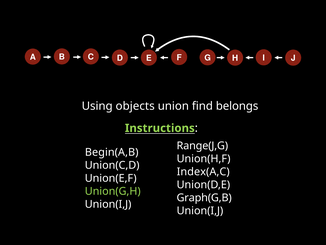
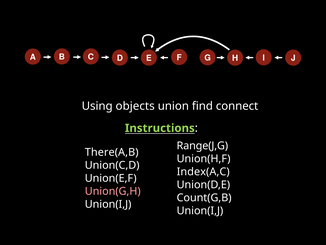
belongs: belongs -> connect
Begin(A,B: Begin(A,B -> There(A,B
Union(G,H colour: light green -> pink
Graph(G,B: Graph(G,B -> Count(G,B
